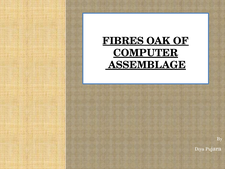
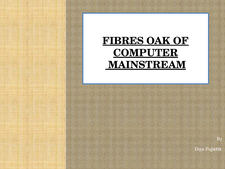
ASSEMBLAGE: ASSEMBLAGE -> MAINSTREAM
